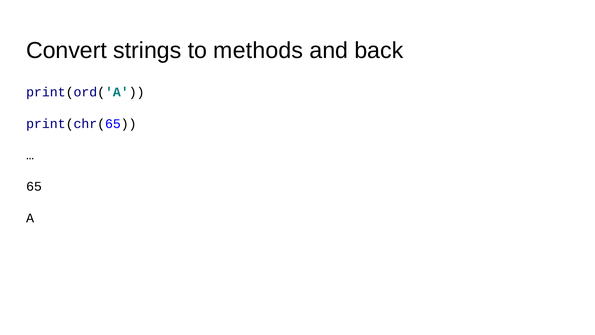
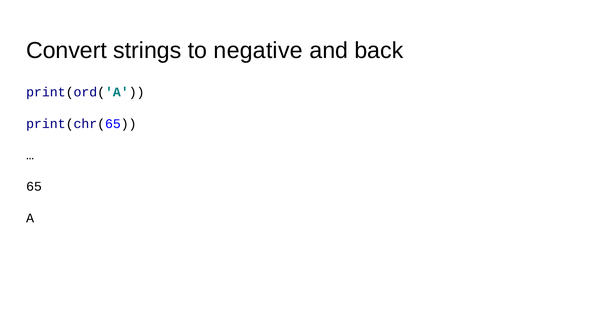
methods: methods -> negative
